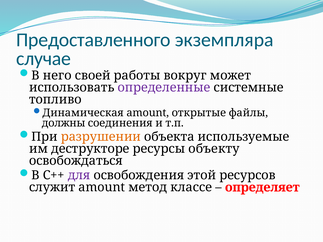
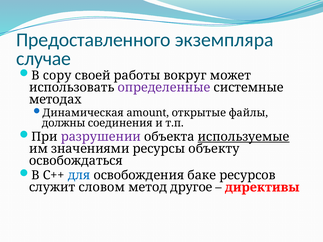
него: него -> copy
топливо: топливо -> методах
разрушении colour: orange -> purple
используемые underline: none -> present
деструкторе: деструкторе -> значениями
для colour: purple -> blue
этой: этой -> баке
служит amount: amount -> словом
классе: классе -> другое
определяет: определяет -> директивы
